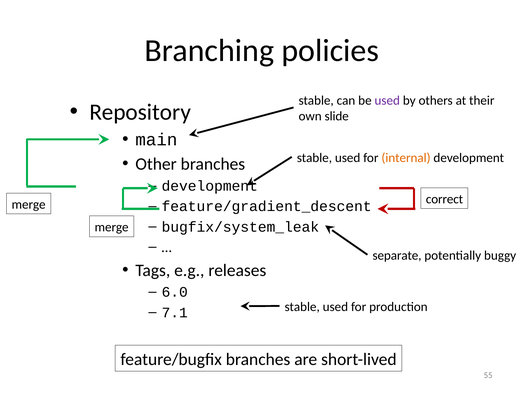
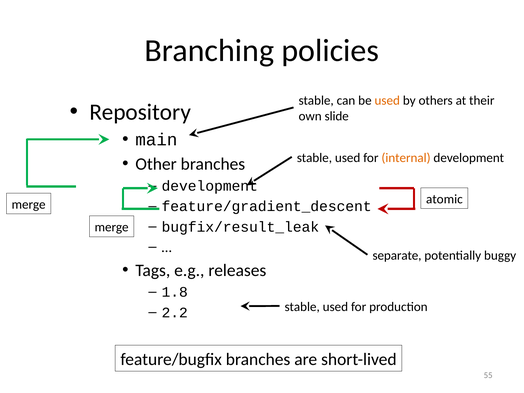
used at (387, 101) colour: purple -> orange
correct: correct -> atomic
bugfix/system_leak: bugfix/system_leak -> bugfix/result_leak
6.0: 6.0 -> 1.8
7.1: 7.1 -> 2.2
